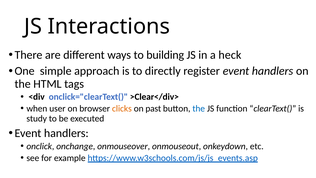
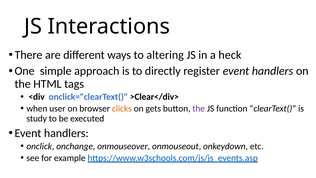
building: building -> altering
past: past -> gets
the at (199, 108) colour: blue -> purple
